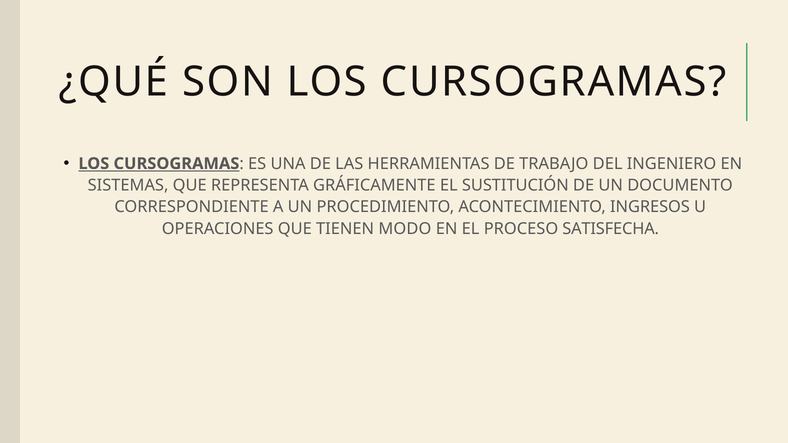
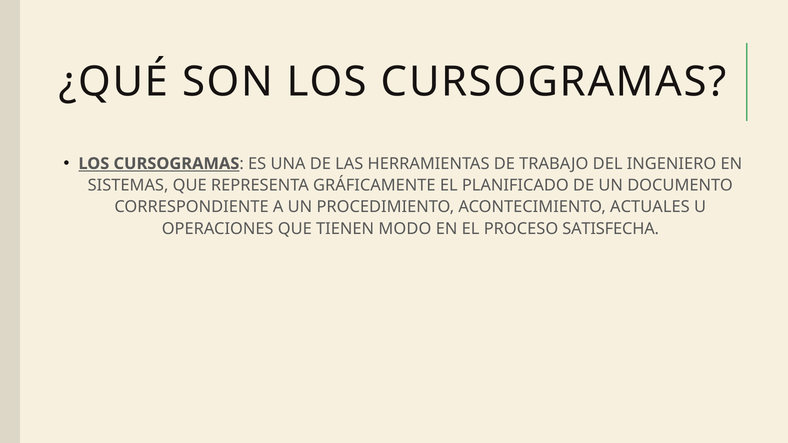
SUSTITUCIÓN: SUSTITUCIÓN -> PLANIFICADO
INGRESOS: INGRESOS -> ACTUALES
